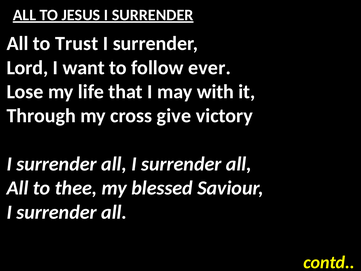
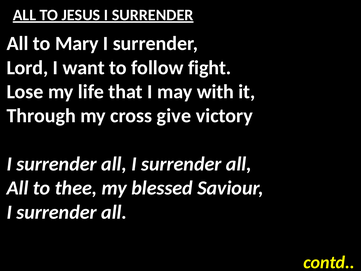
Trust: Trust -> Mary
ever: ever -> fight
